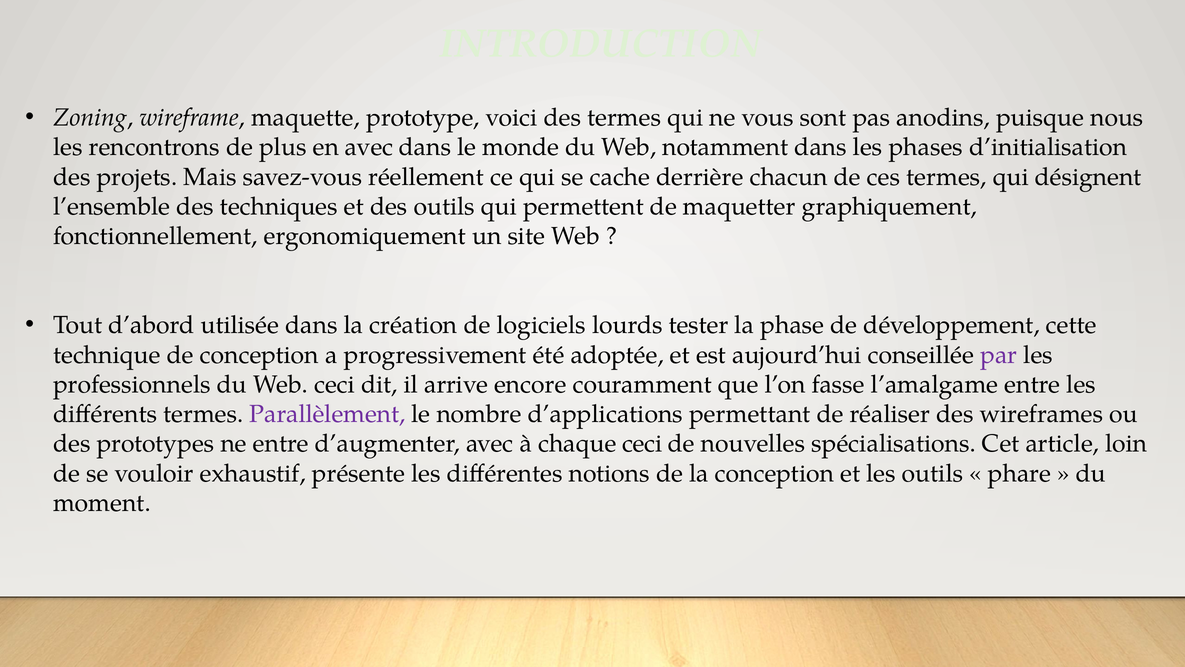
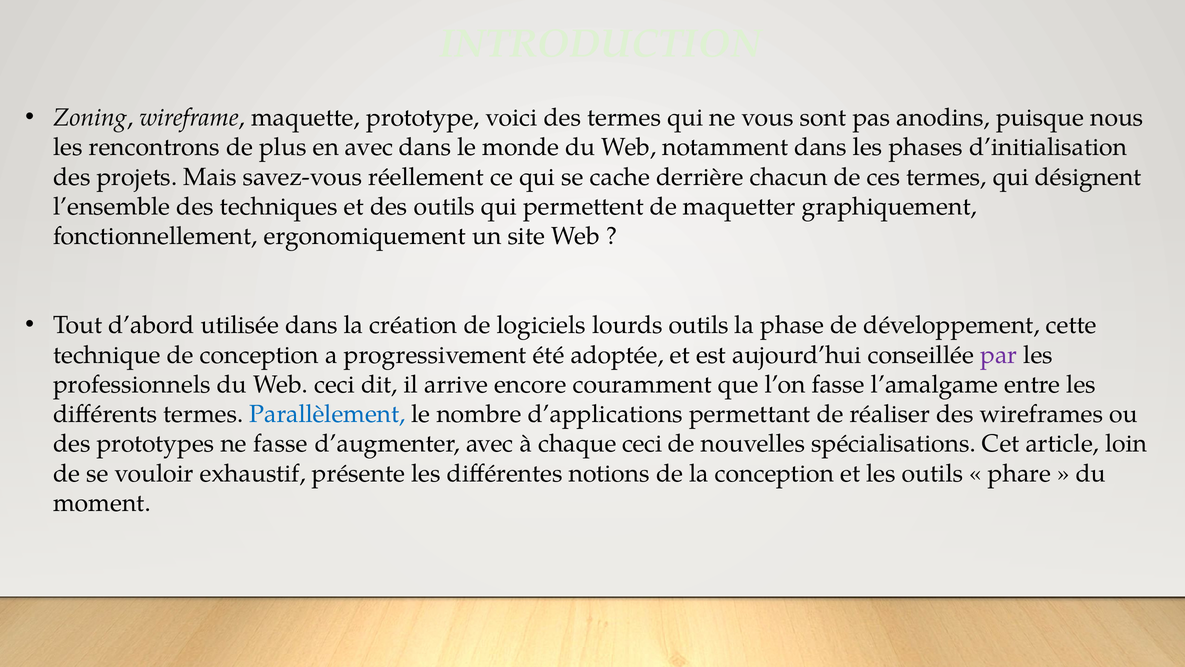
lourds tester: tester -> outils
Parallèlement colour: purple -> blue
ne entre: entre -> fasse
